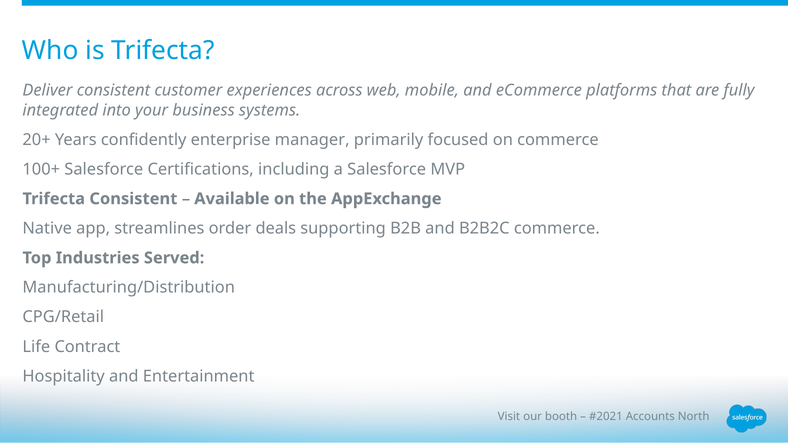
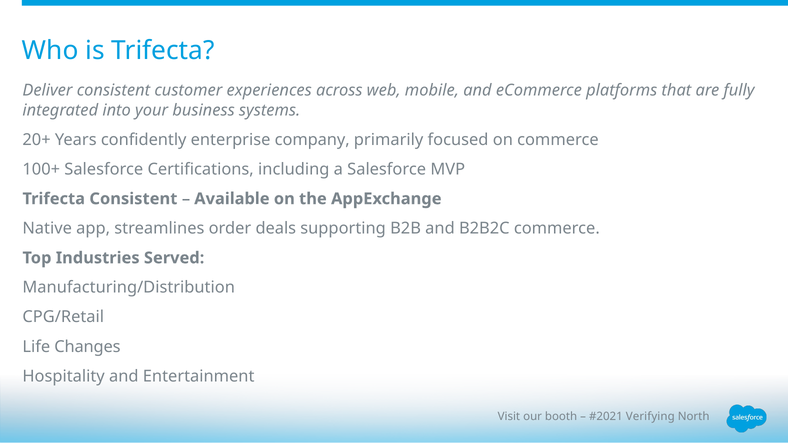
manager: manager -> company
Contract: Contract -> Changes
Accounts: Accounts -> Verifying
